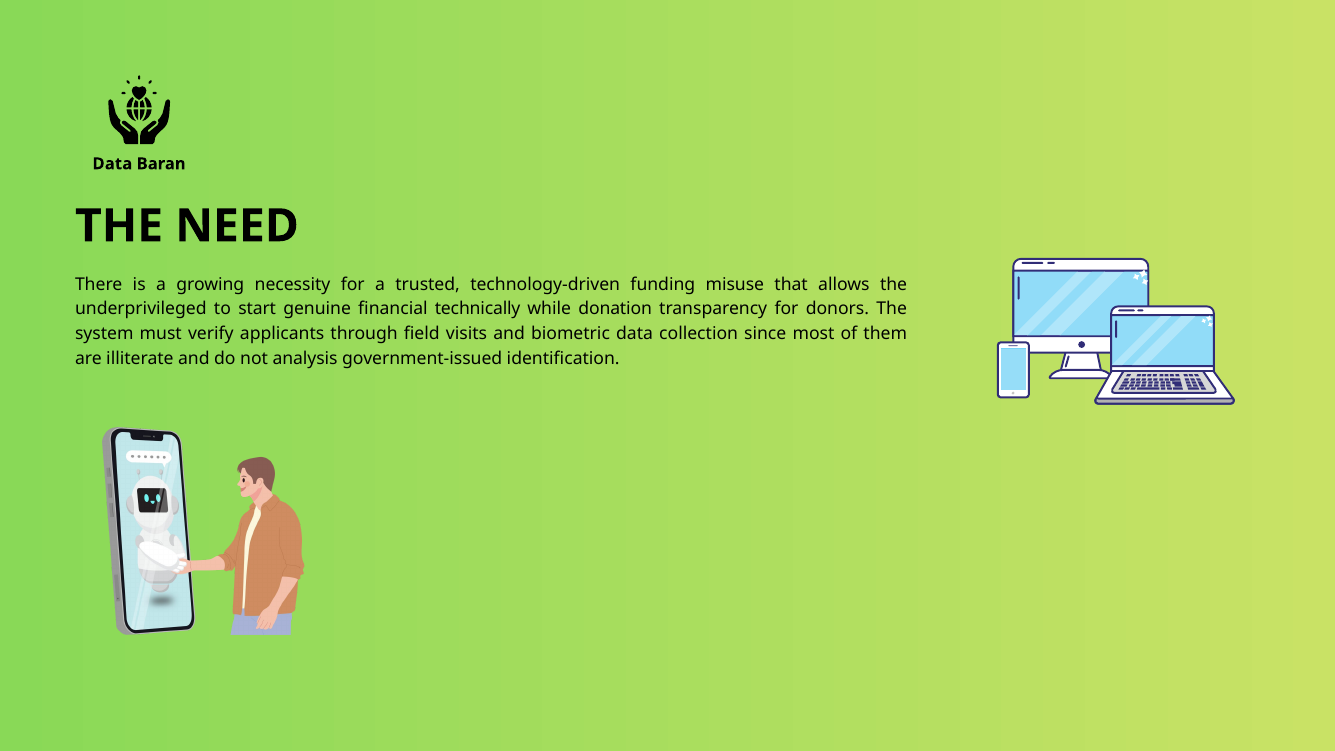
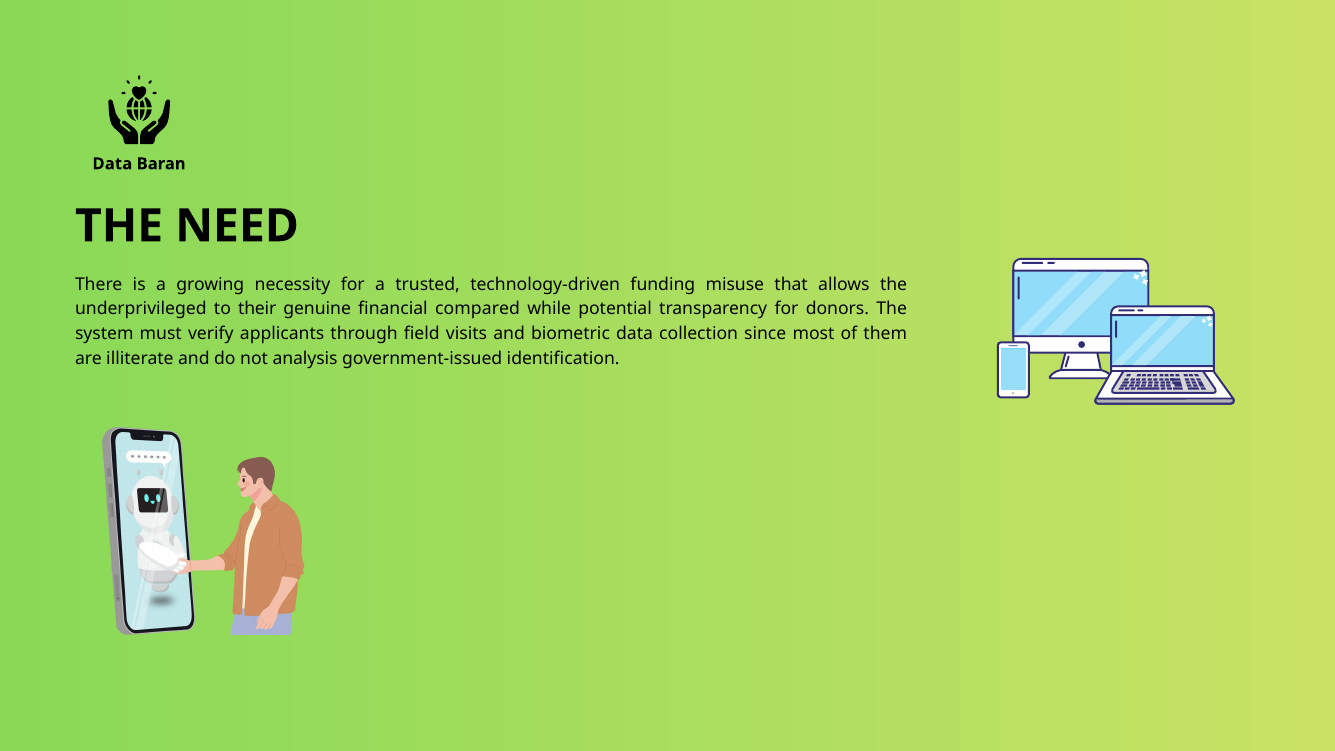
start: start -> their
technically: technically -> compared
donation: donation -> potential
